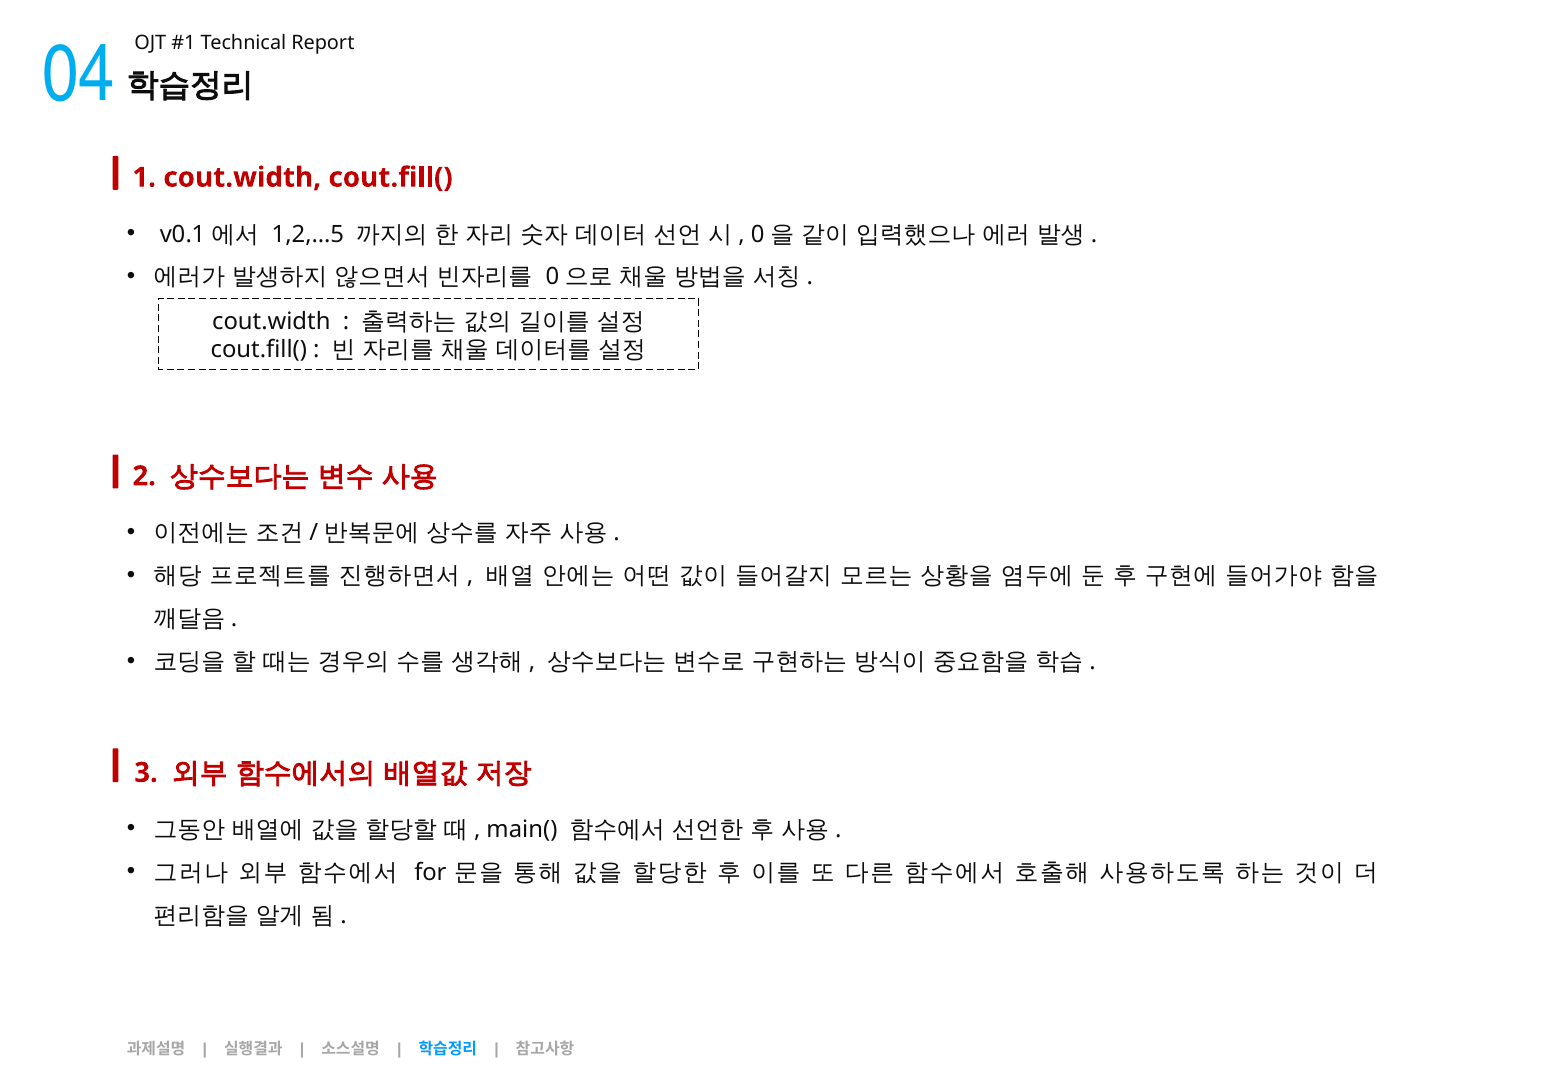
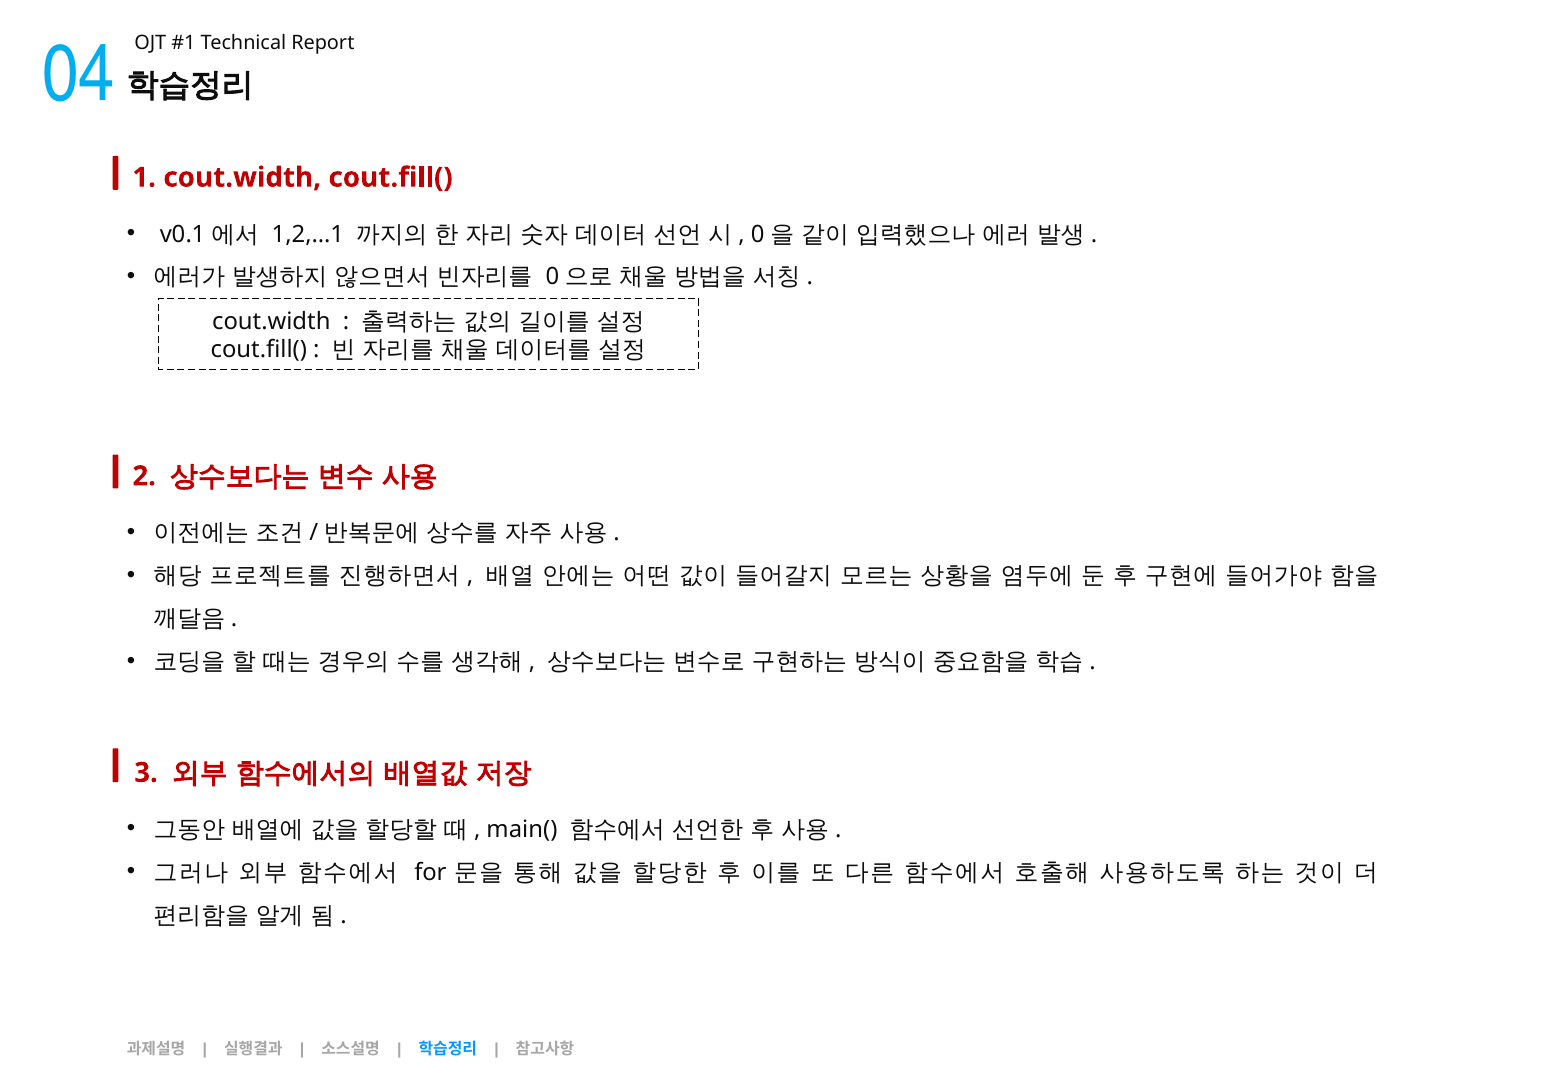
1,2,…5: 1,2,…5 -> 1,2,…1
